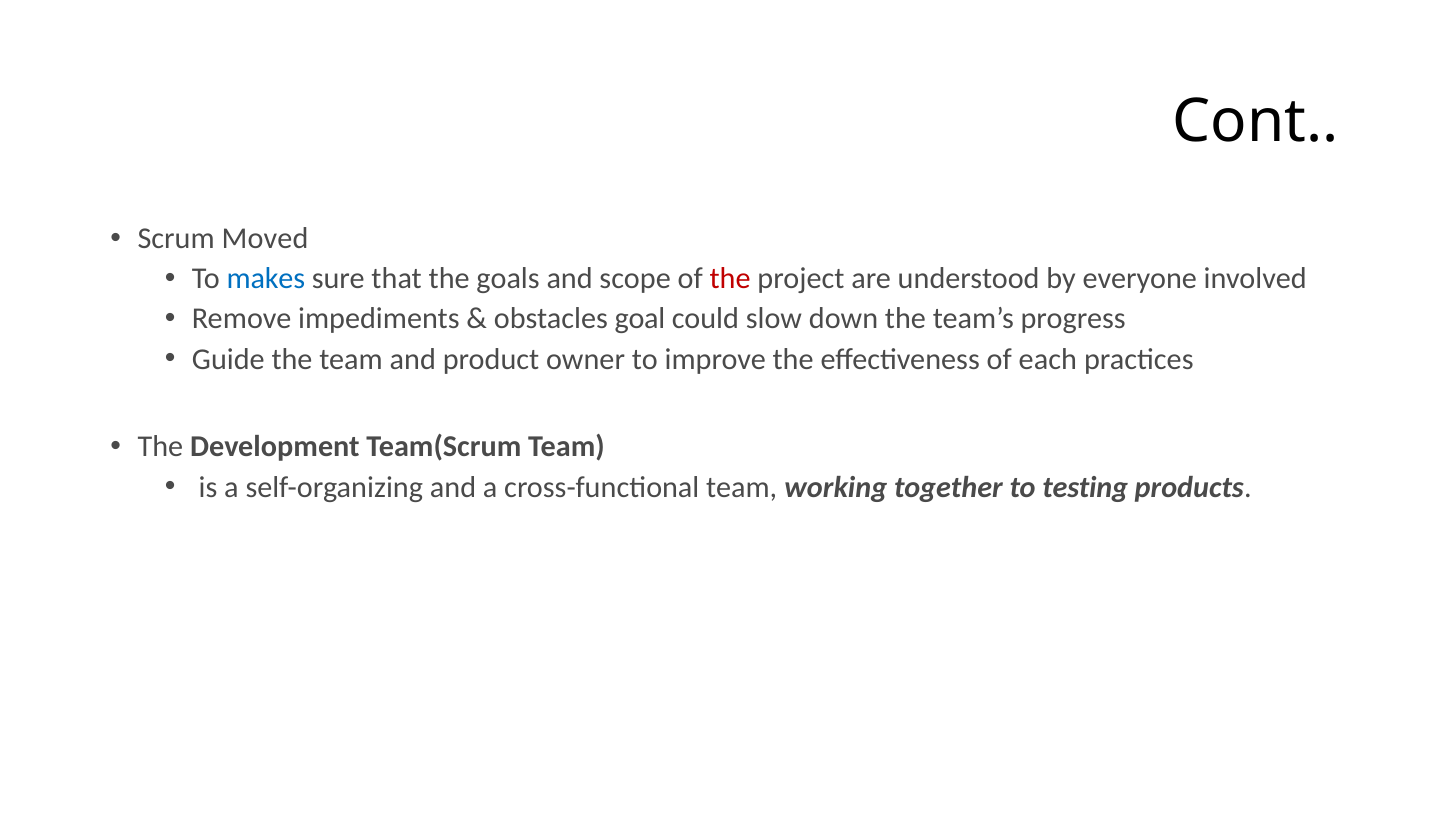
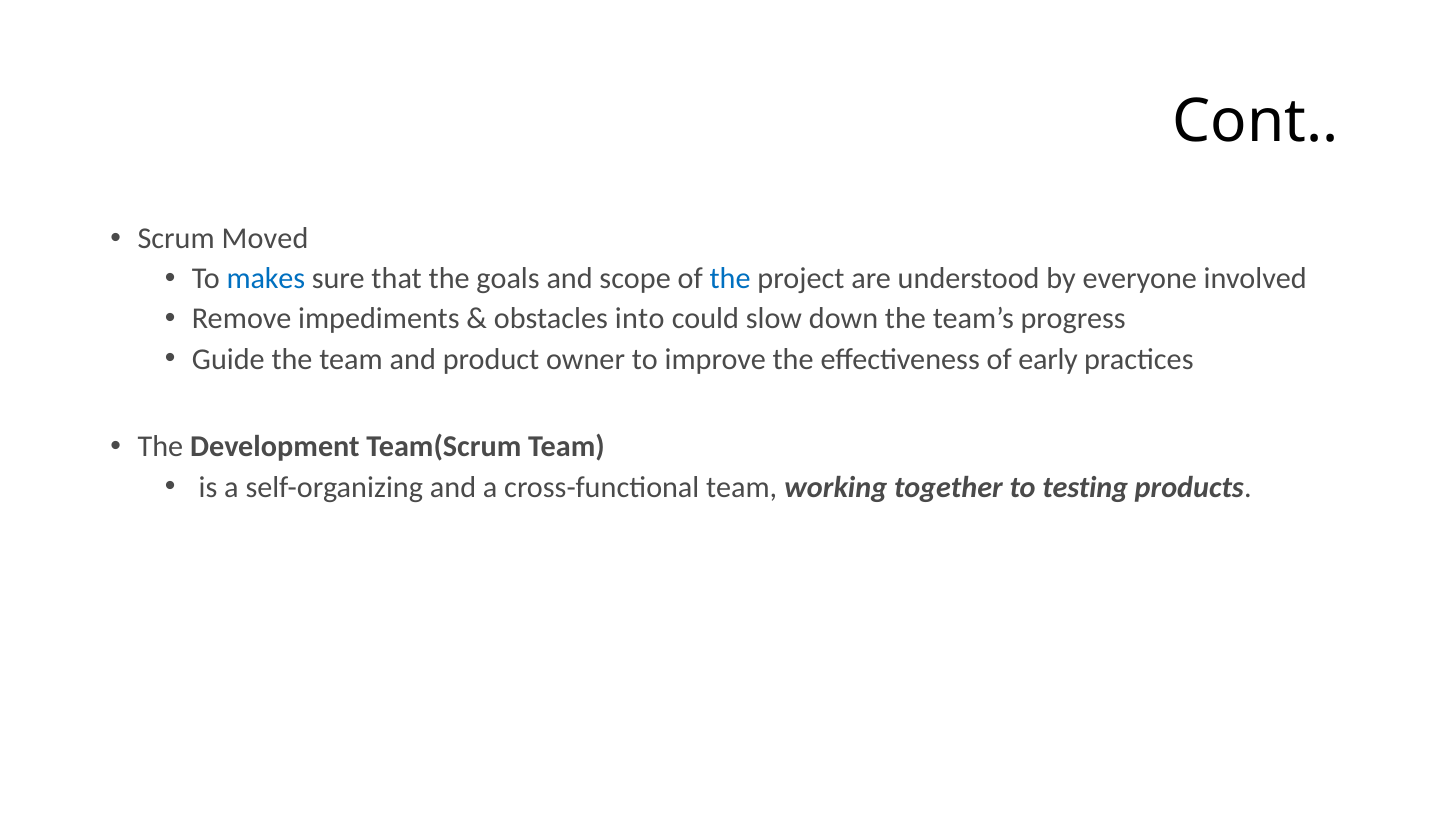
the at (730, 279) colour: red -> blue
goal: goal -> into
each: each -> early
